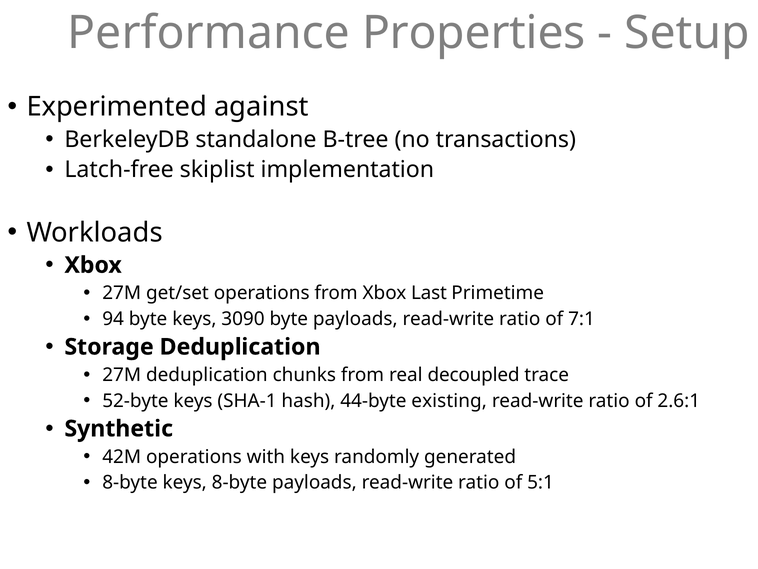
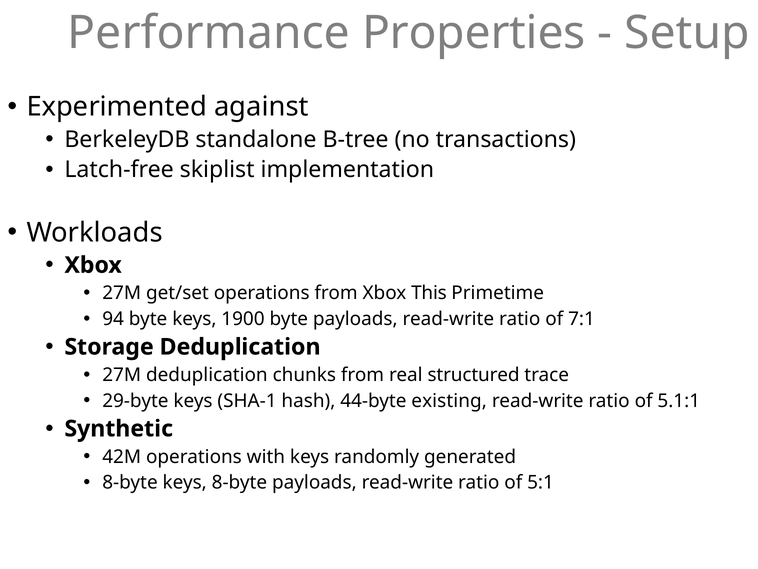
Last: Last -> This
3090: 3090 -> 1900
decoupled: decoupled -> structured
52-byte: 52-byte -> 29-byte
2.6:1: 2.6:1 -> 5.1:1
